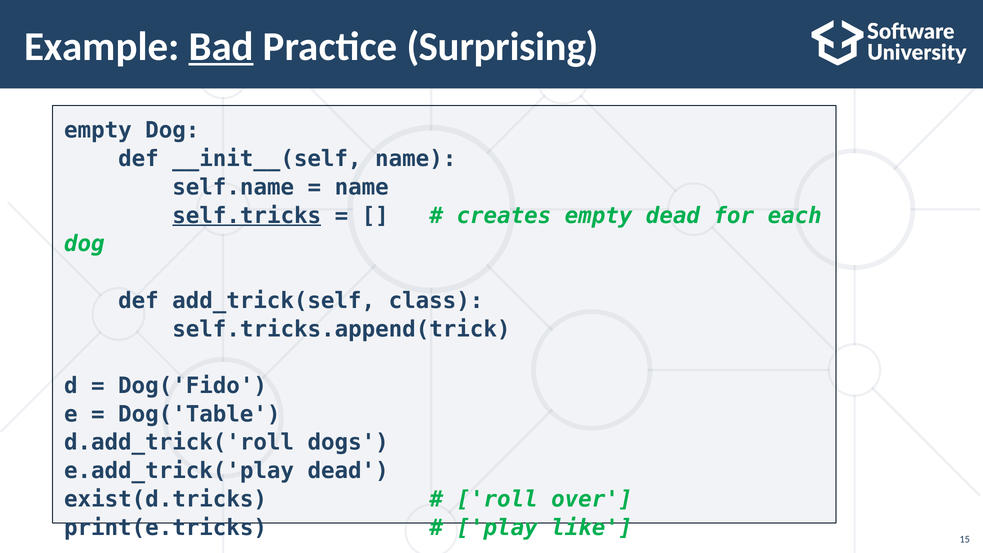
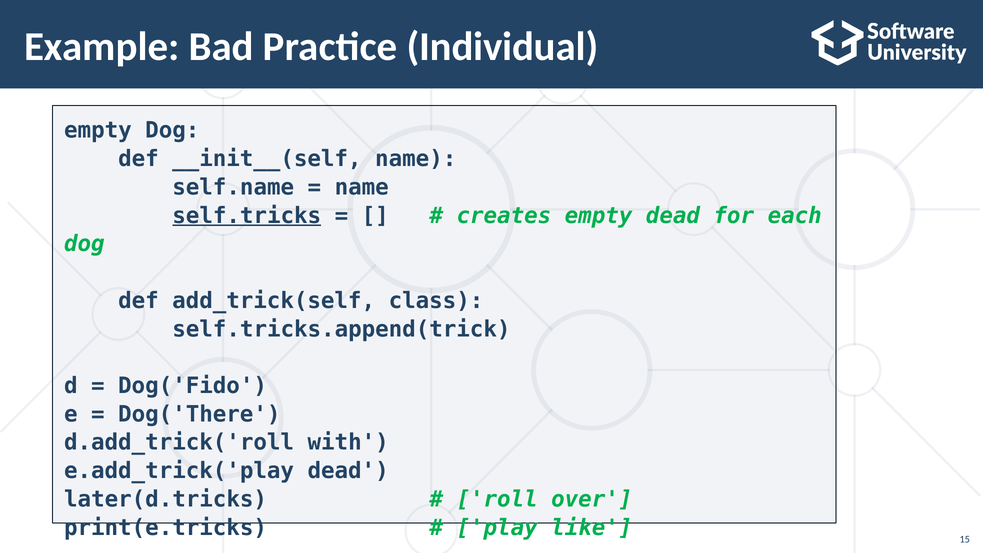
Bad underline: present -> none
Surprising: Surprising -> Individual
Dog('Table: Dog('Table -> Dog('There
dogs: dogs -> with
exist(d.tricks: exist(d.tricks -> later(d.tricks
